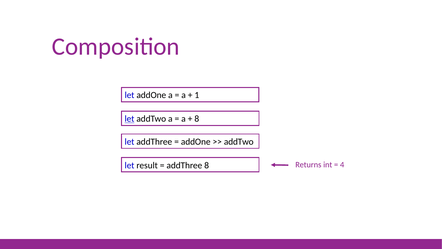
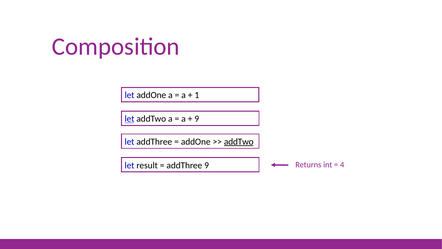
8 at (197, 119): 8 -> 9
addTwo at (239, 142) underline: none -> present
addThree 8: 8 -> 9
